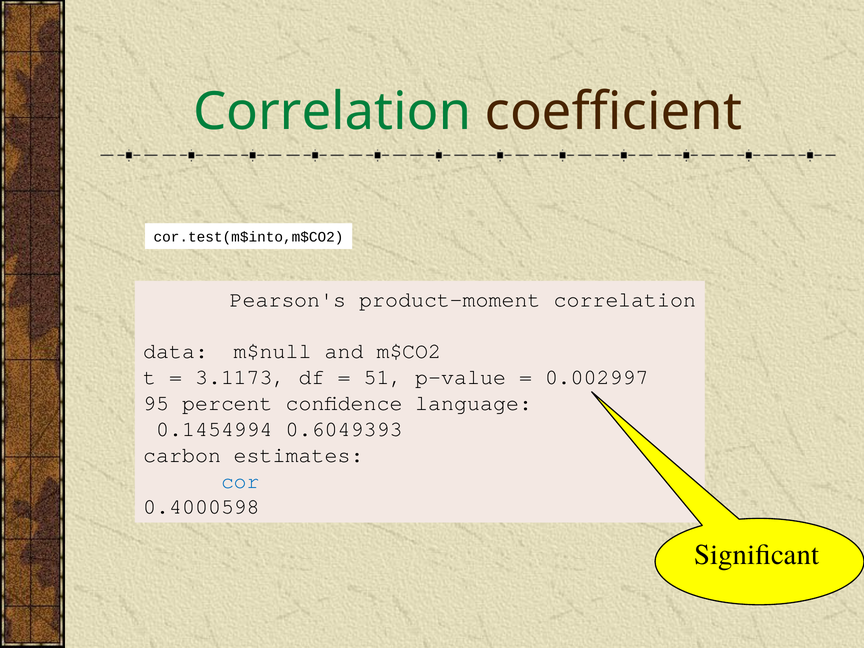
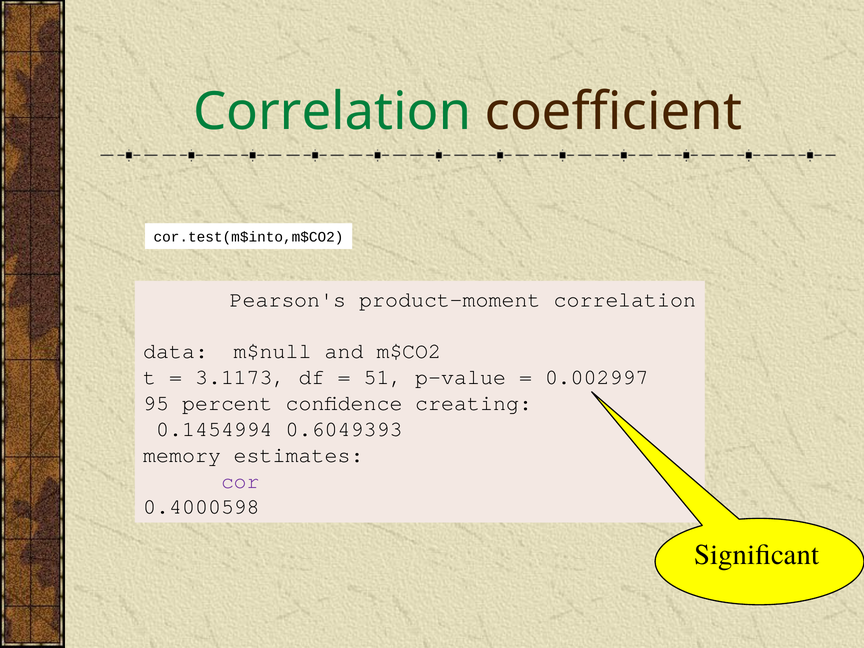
language: language -> creating
carbon: carbon -> memory
cor colour: blue -> purple
